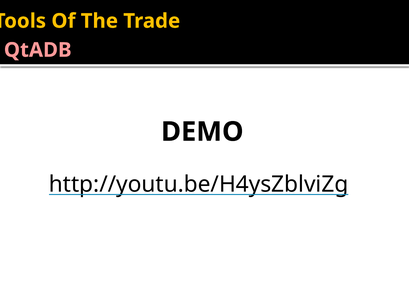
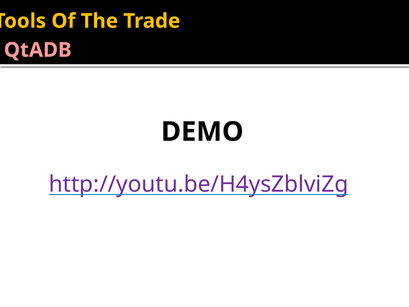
http://youtu.be/H4ysZblviZg colour: black -> purple
